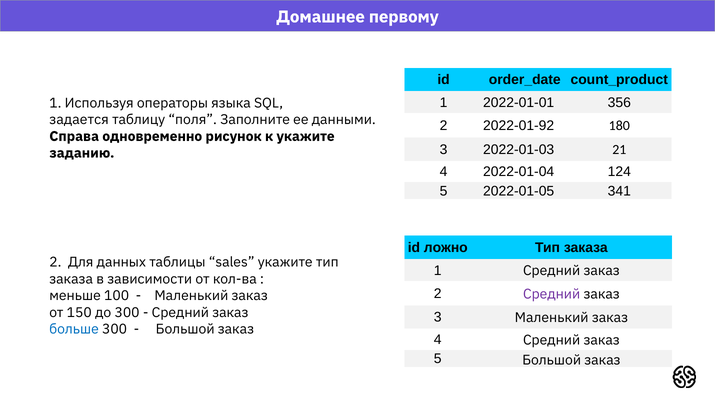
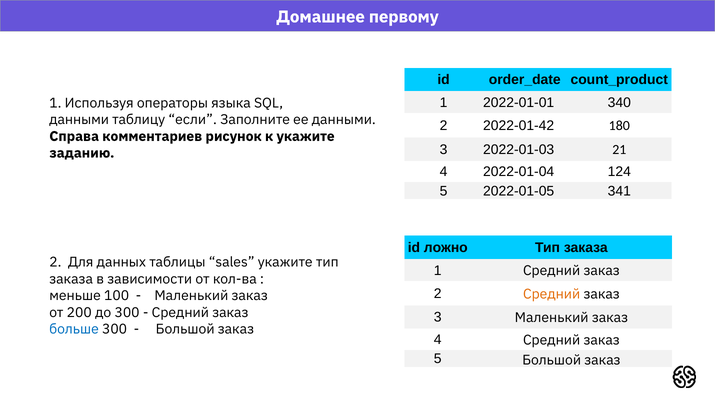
356: 356 -> 340
задается at (79, 120): задается -> данными
поля: поля -> если
2022-01-92: 2022-01-92 -> 2022-01-42
одновременно: одновременно -> комментариев
Средний at (552, 294) colour: purple -> orange
150: 150 -> 200
